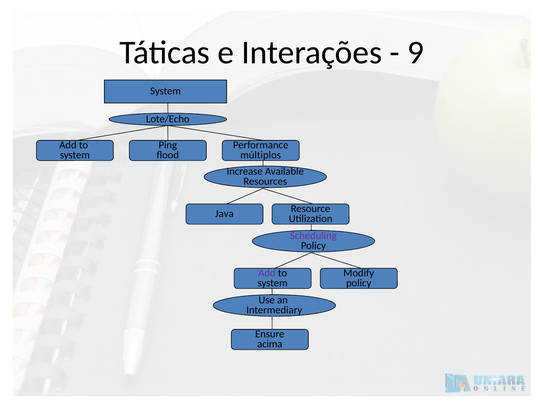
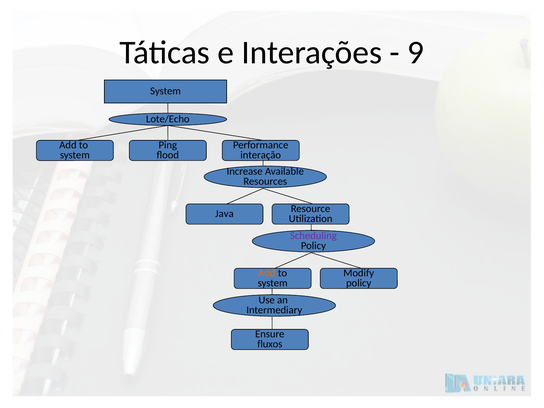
múltiplos: múltiplos -> interação
Add at (267, 273) colour: purple -> orange
acima: acima -> fluxos
